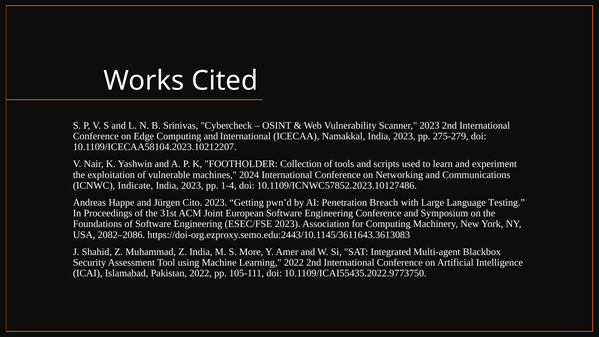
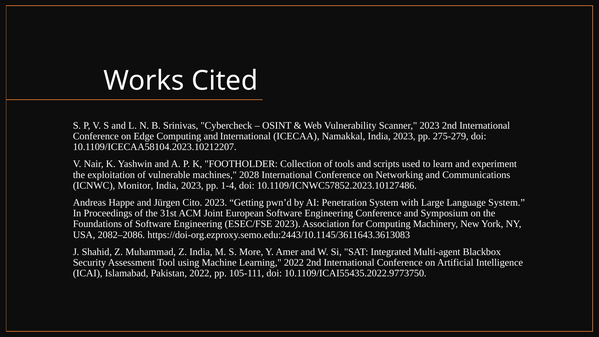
2024: 2024 -> 2028
Indicate: Indicate -> Monitor
Penetration Breach: Breach -> System
Language Testing: Testing -> System
